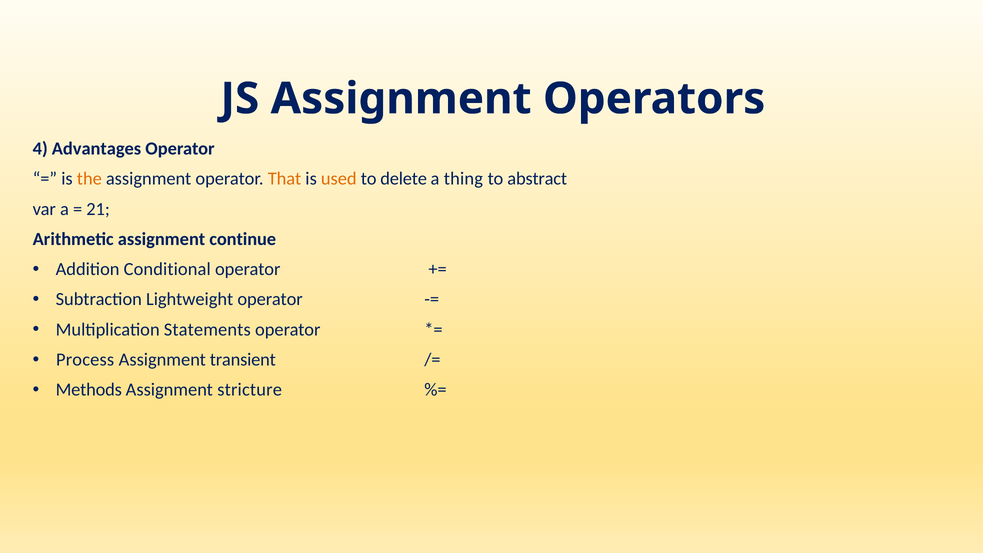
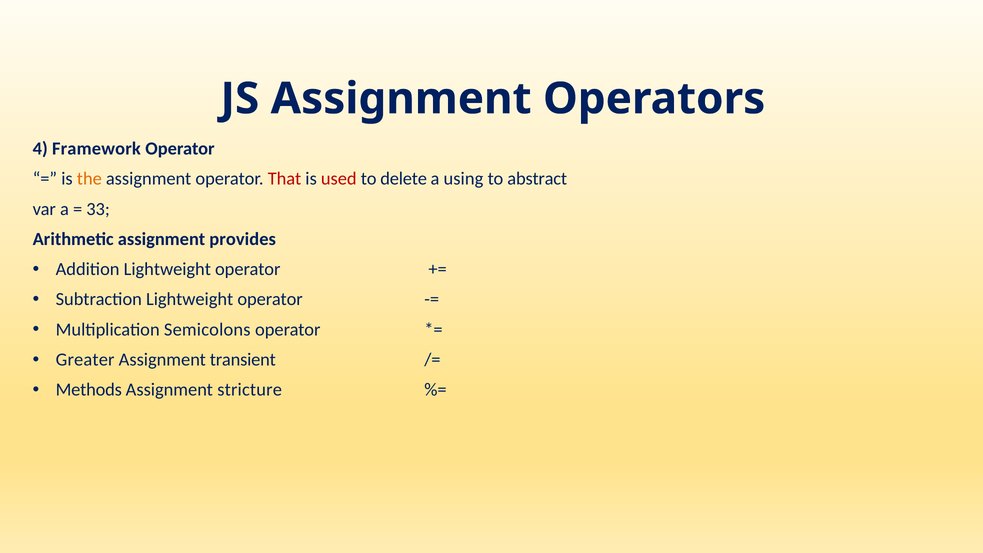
Advantages: Advantages -> Framework
That colour: orange -> red
used colour: orange -> red
thing: thing -> using
21: 21 -> 33
continue: continue -> provides
Addition Conditional: Conditional -> Lightweight
Statements: Statements -> Semicolons
Process: Process -> Greater
